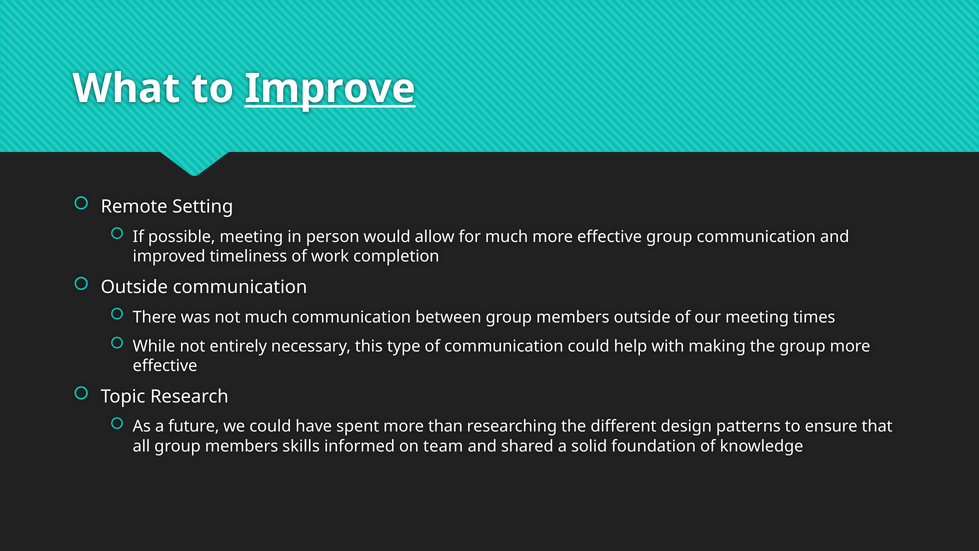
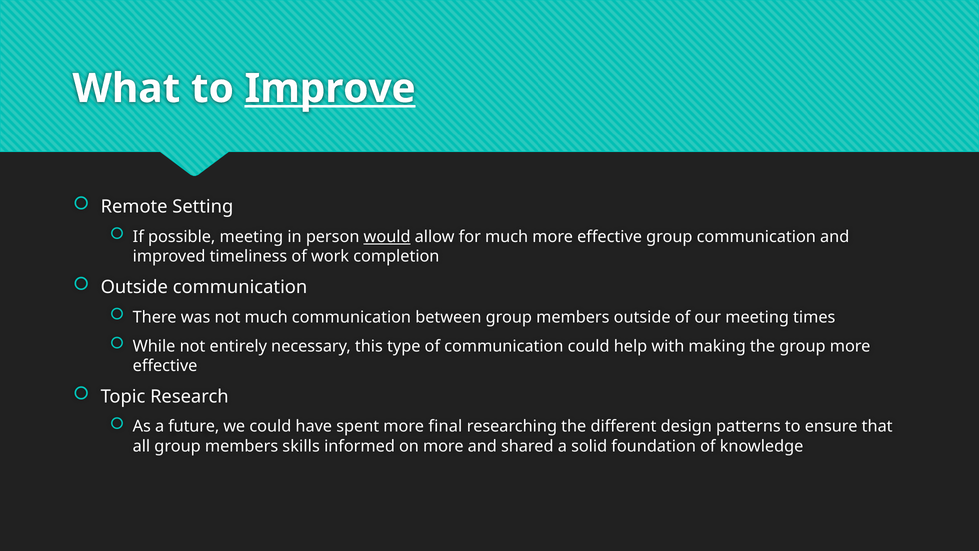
would underline: none -> present
than: than -> final
on team: team -> more
